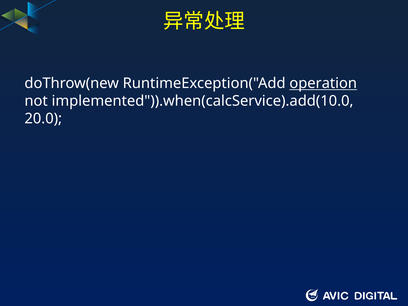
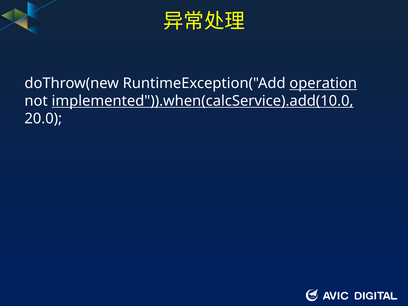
implemented")).when(calcService).add(10.0 underline: none -> present
